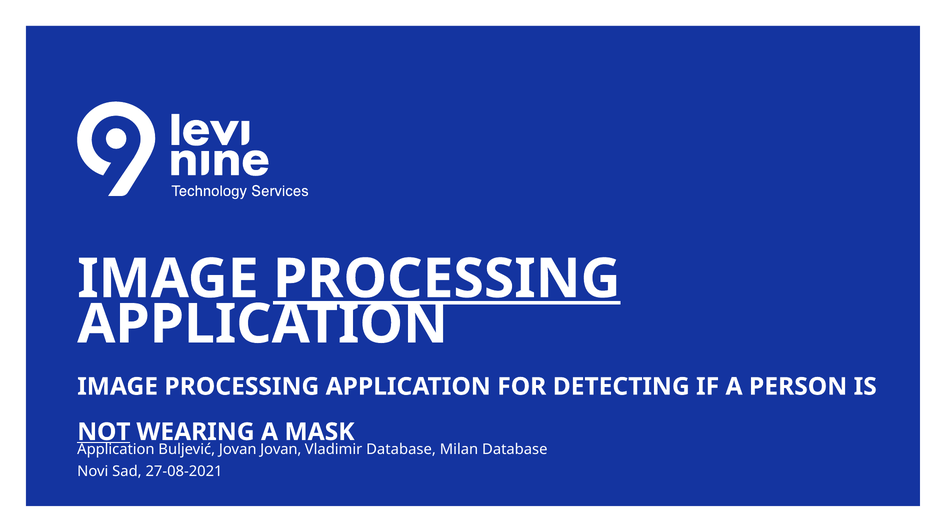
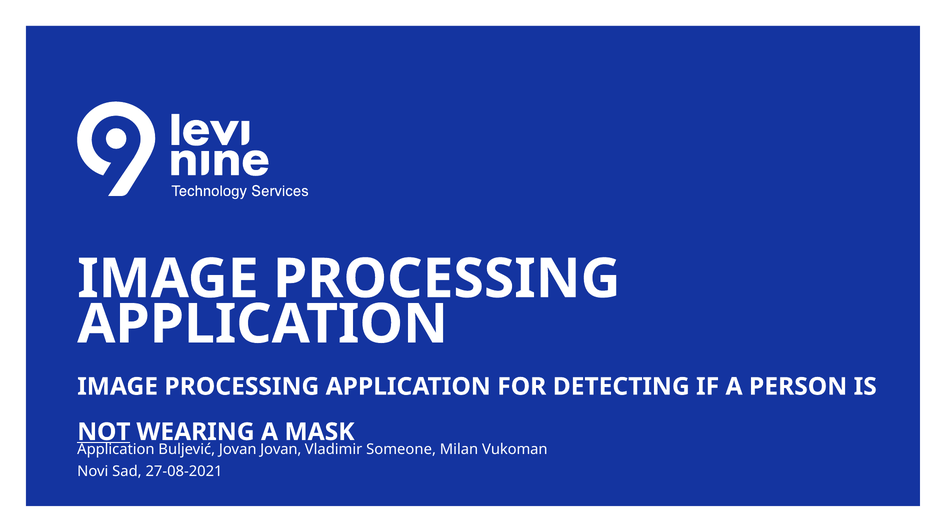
PROCESSING at (447, 279) underline: present -> none
Database at (401, 450): Database -> Someone
Milan Database: Database -> Vukoman
